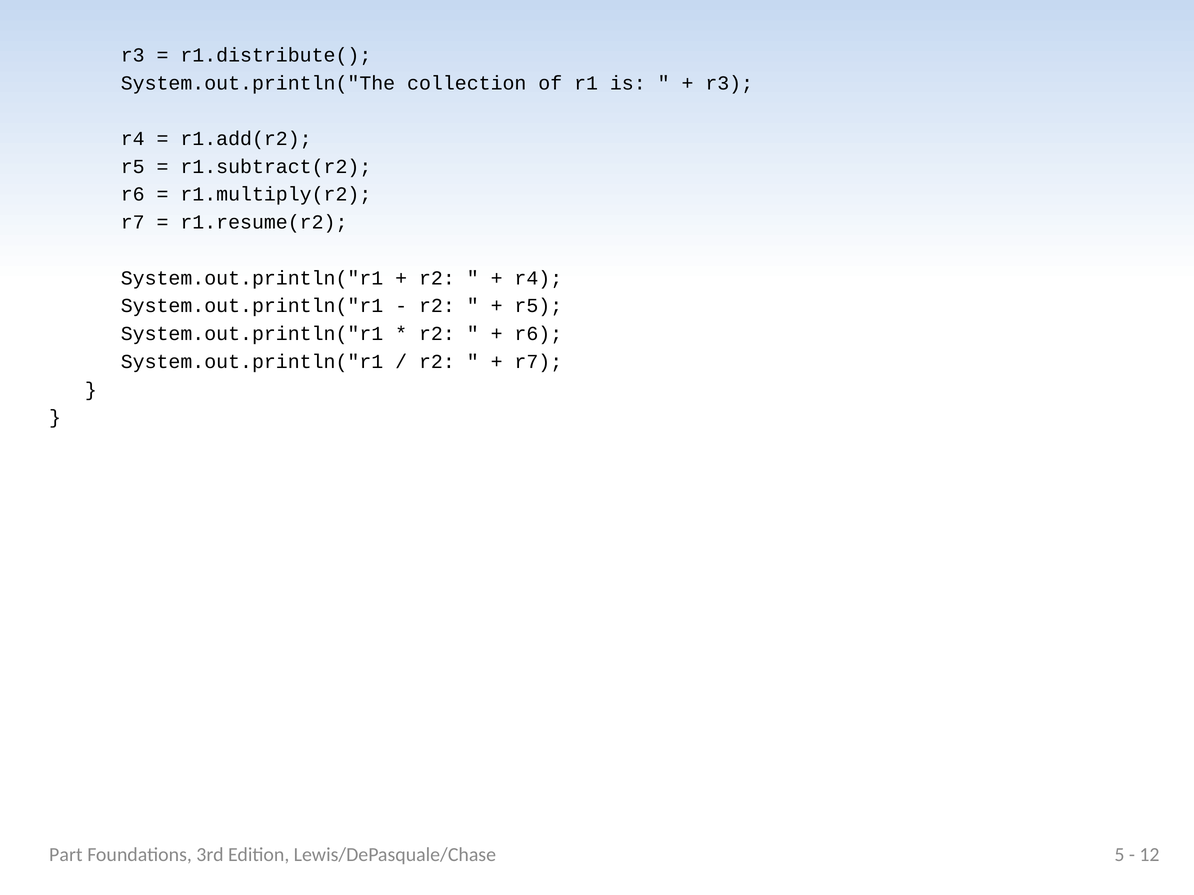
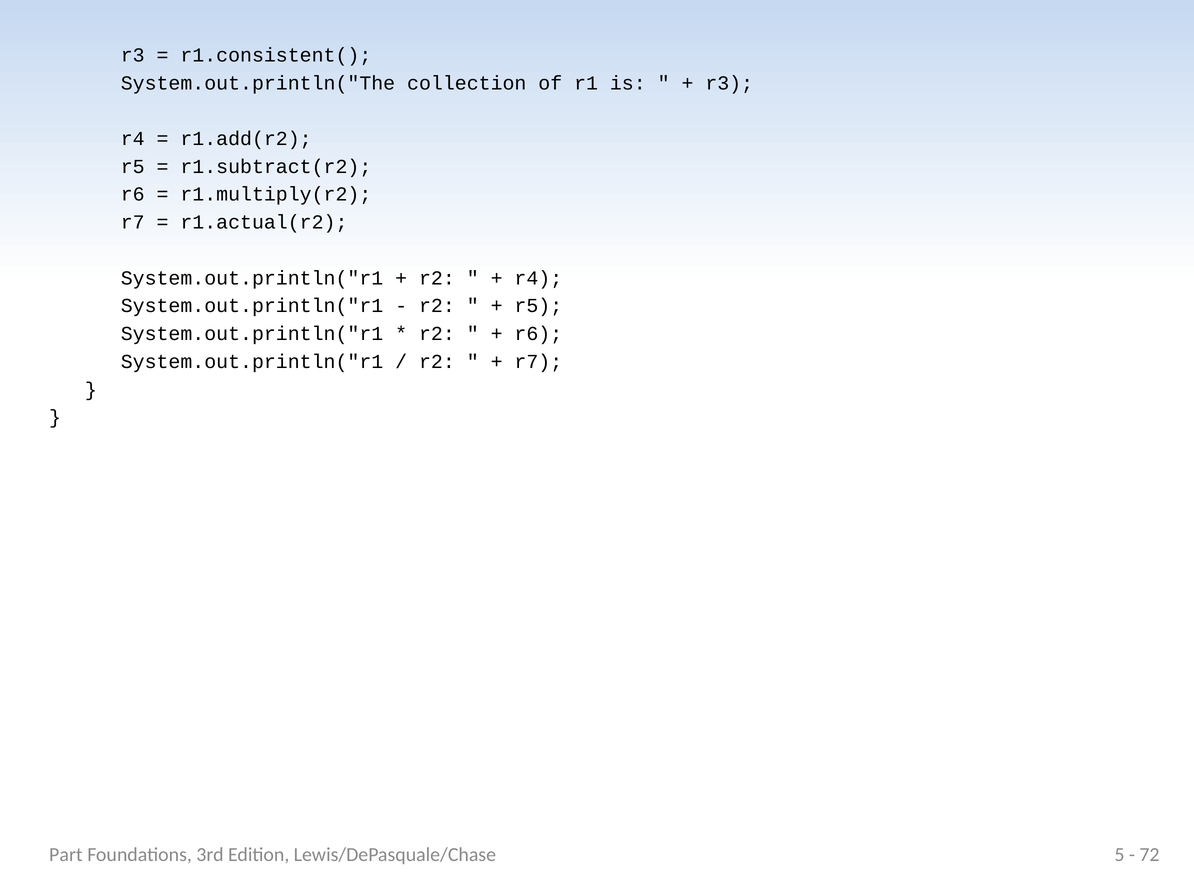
r1.distribute(: r1.distribute( -> r1.consistent(
r1.resume(r2: r1.resume(r2 -> r1.actual(r2
12: 12 -> 72
